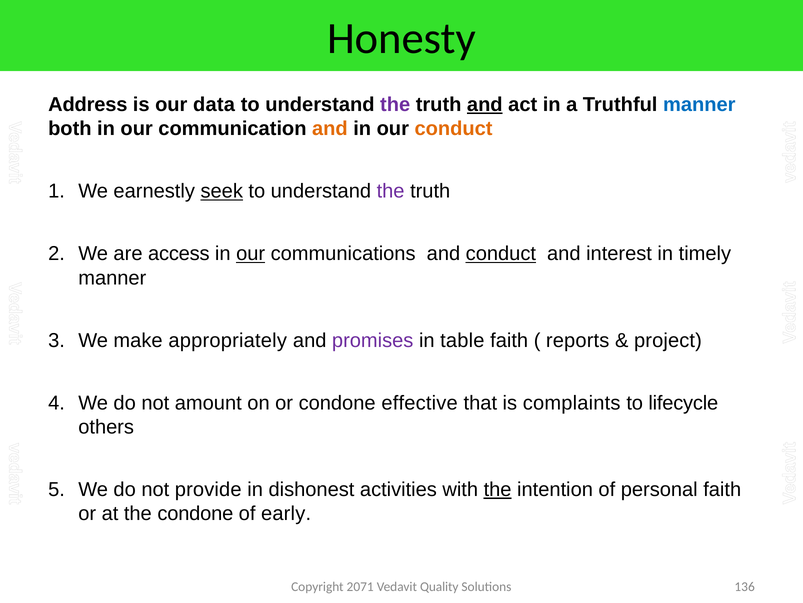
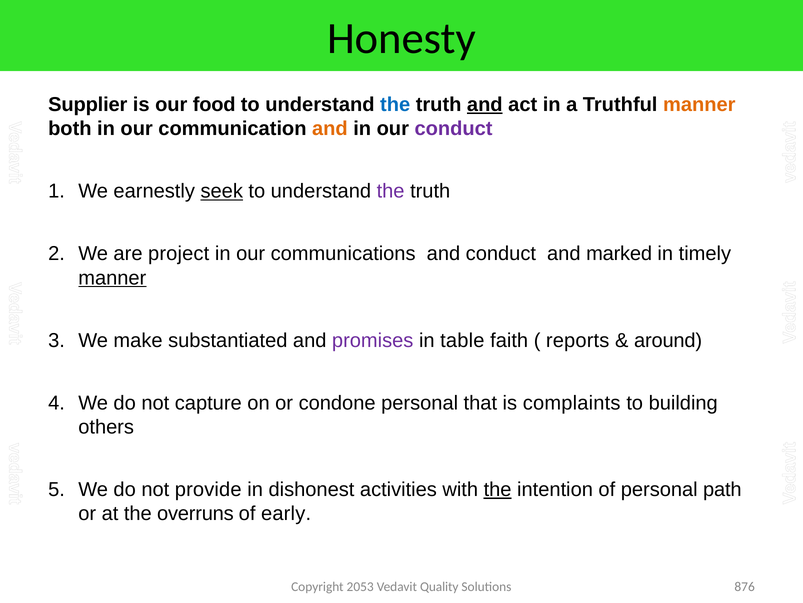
Address: Address -> Supplier
data: data -> food
the at (395, 104) colour: purple -> blue
manner at (699, 104) colour: blue -> orange
conduct at (454, 129) colour: orange -> purple
access: access -> project
our at (251, 253) underline: present -> none
conduct at (501, 253) underline: present -> none
interest: interest -> marked
manner at (112, 278) underline: none -> present
appropriately: appropriately -> substantiated
project: project -> around
amount: amount -> capture
condone effective: effective -> personal
lifecycle: lifecycle -> building
personal faith: faith -> path
the condone: condone -> overruns
2071: 2071 -> 2053
136: 136 -> 876
